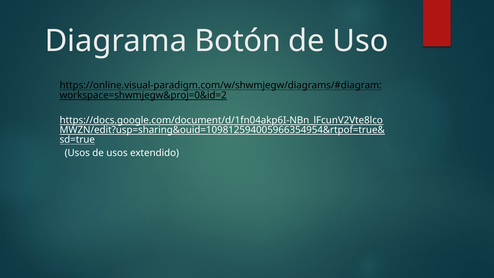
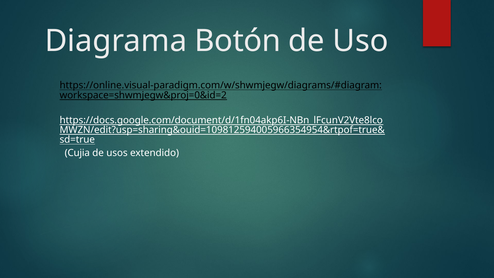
Usos at (77, 153): Usos -> Cujia
